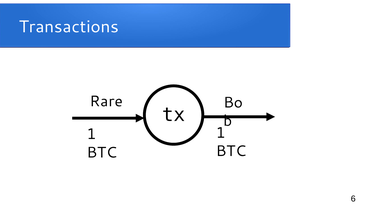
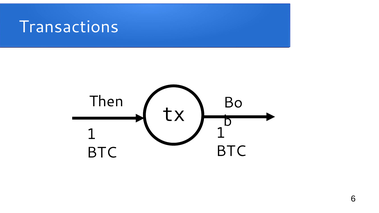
Rare: Rare -> Then
